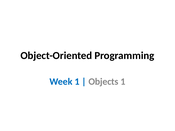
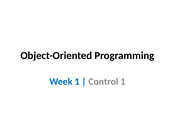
Objects: Objects -> Control
